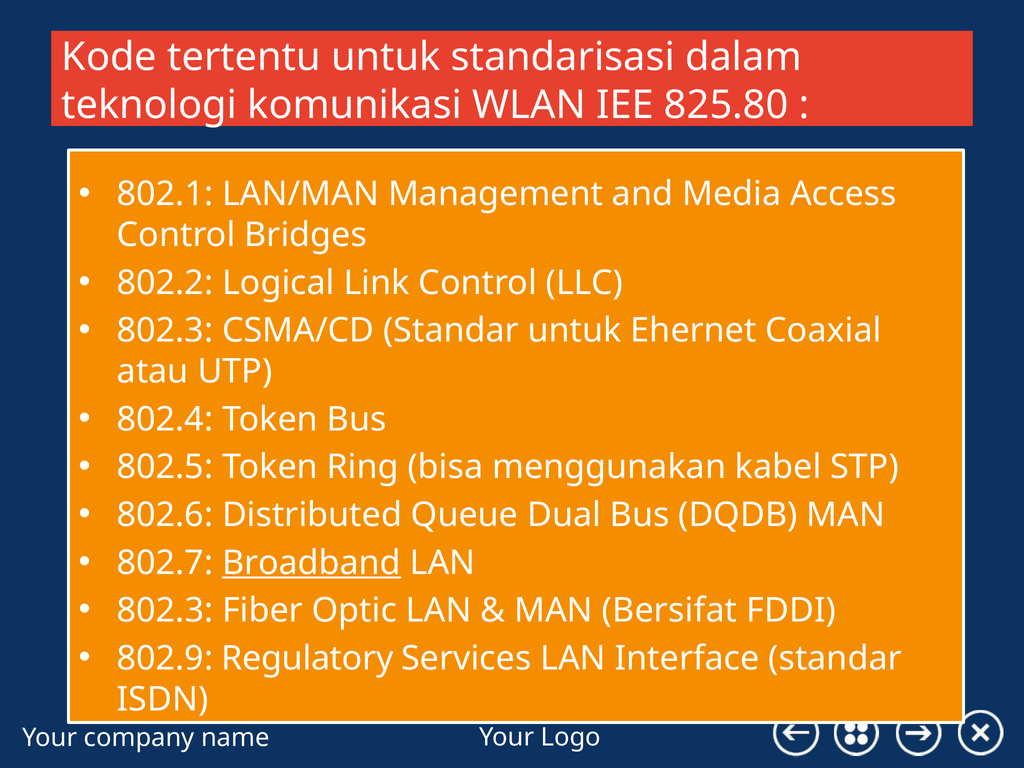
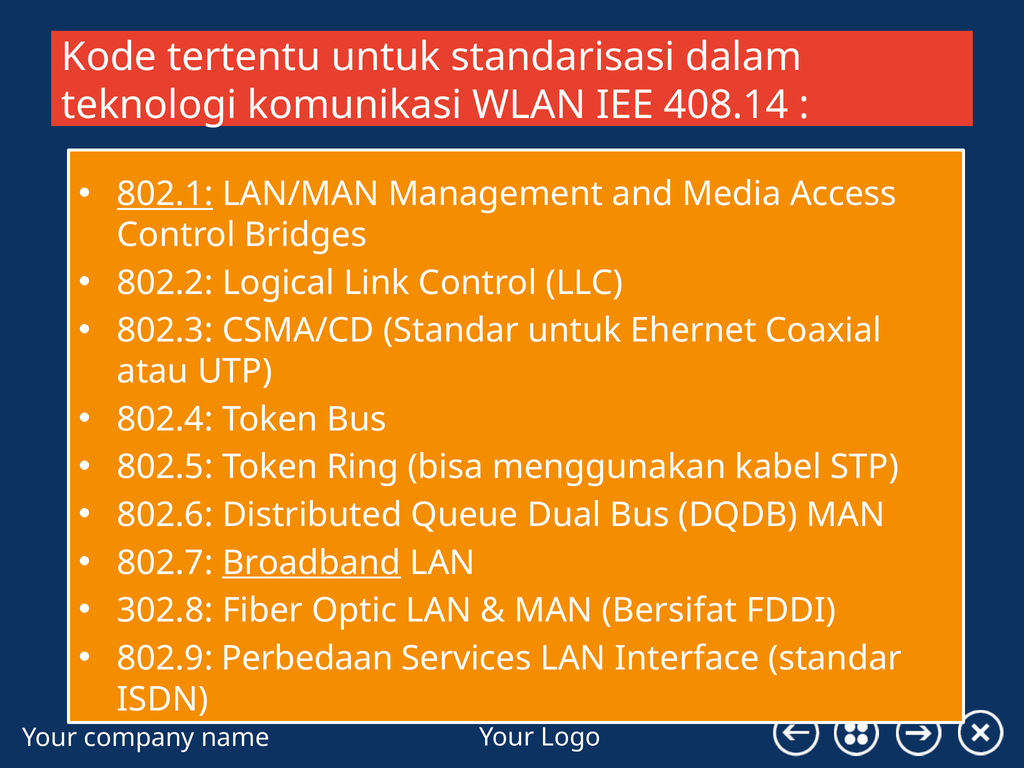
825.80: 825.80 -> 408.14
802.1 underline: none -> present
802.3 at (165, 611): 802.3 -> 302.8
Regulatory: Regulatory -> Perbedaan
